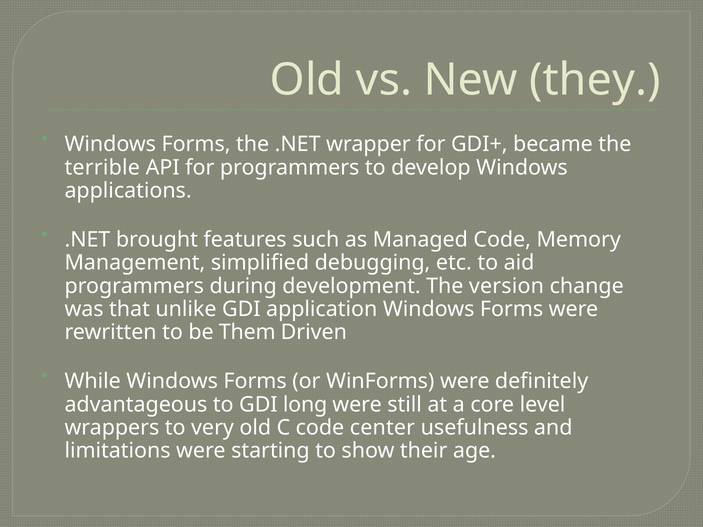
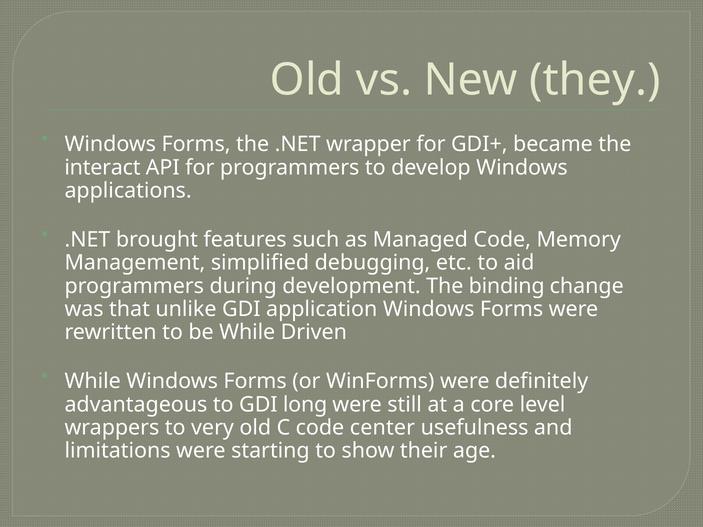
terrible: terrible -> interact
version: version -> binding
be Them: Them -> While
